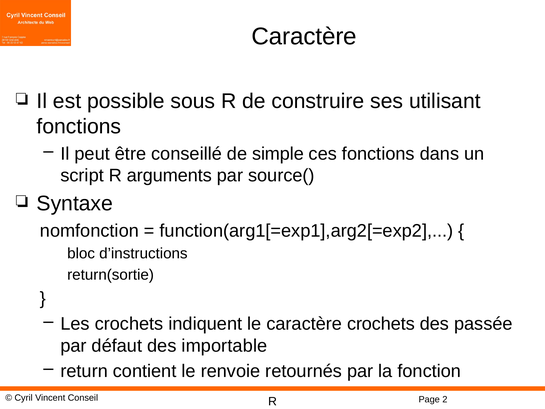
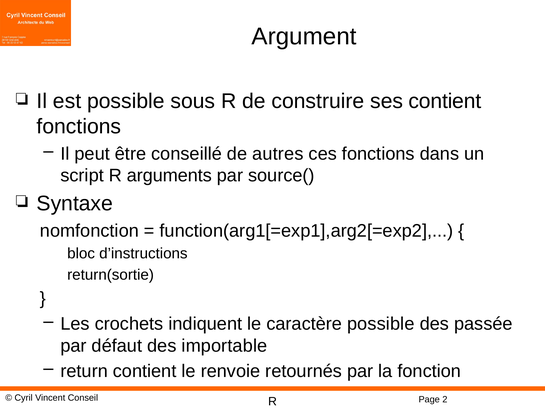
Caractère at (304, 37): Caractère -> Argument
ses utilisant: utilisant -> contient
simple: simple -> autres
caractère crochets: crochets -> possible
